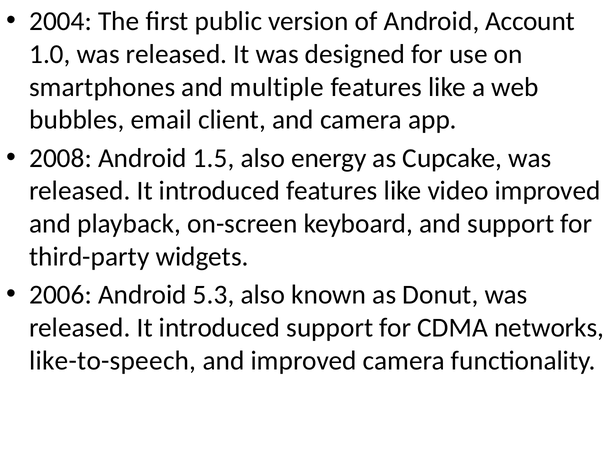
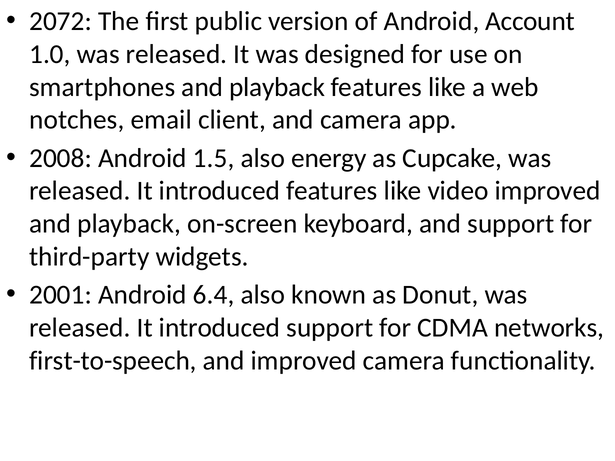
2004: 2004 -> 2072
smartphones and multiple: multiple -> playback
bubbles: bubbles -> notches
2006: 2006 -> 2001
5.3: 5.3 -> 6.4
like-to-speech: like-to-speech -> first-to-speech
